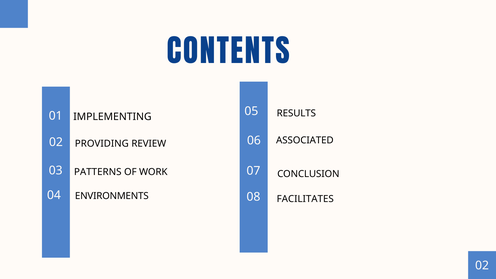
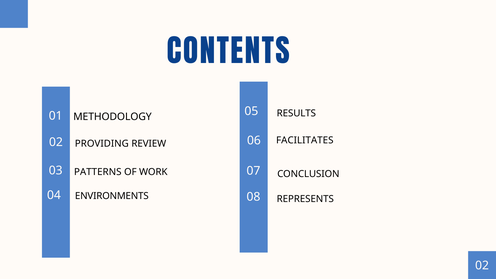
IMPLEMENTING: IMPLEMENTING -> METHODOLOGY
ASSOCIATED: ASSOCIATED -> FACILITATES
FACILITATES: FACILITATES -> REPRESENTS
